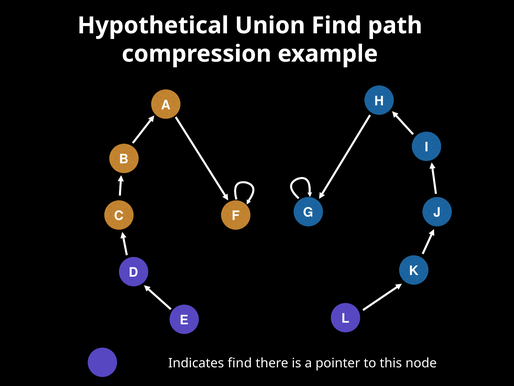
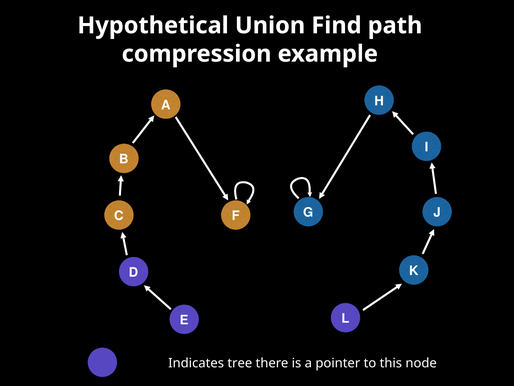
Indicates find: find -> tree
